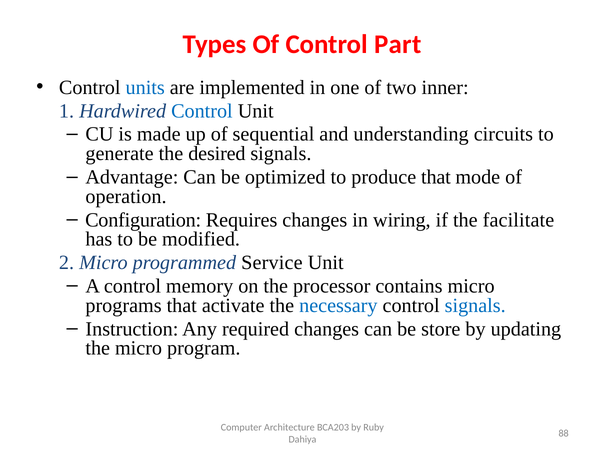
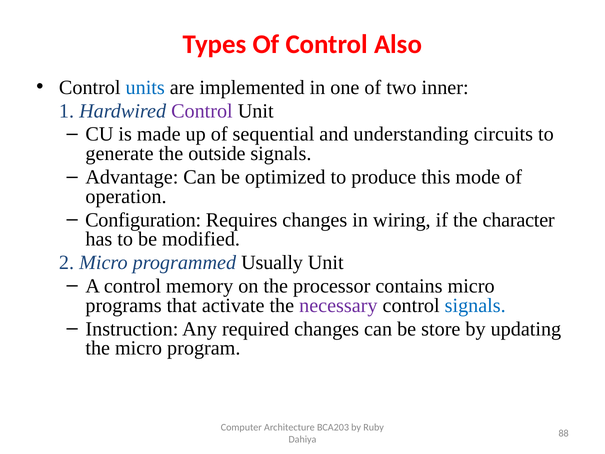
Part: Part -> Also
Control at (202, 111) colour: blue -> purple
desired: desired -> outside
produce that: that -> this
facilitate: facilitate -> character
Service: Service -> Usually
necessary colour: blue -> purple
